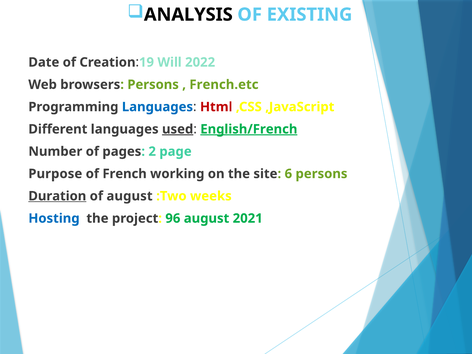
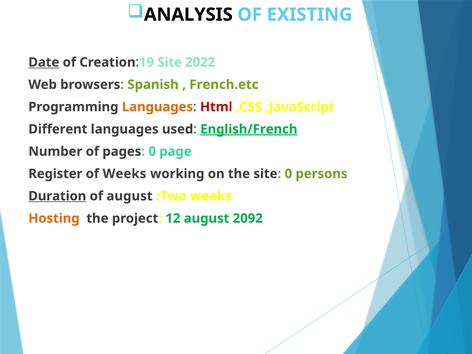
Date underline: none -> present
Will at (170, 62): Will -> Site
browsers Persons: Persons -> Spanish
Languages at (157, 107) colour: blue -> orange
used underline: present -> none
pages 2: 2 -> 0
Purpose: Purpose -> Register
of French: French -> Weeks
site 6: 6 -> 0
Hosting colour: blue -> orange
96: 96 -> 12
2021: 2021 -> 2092
